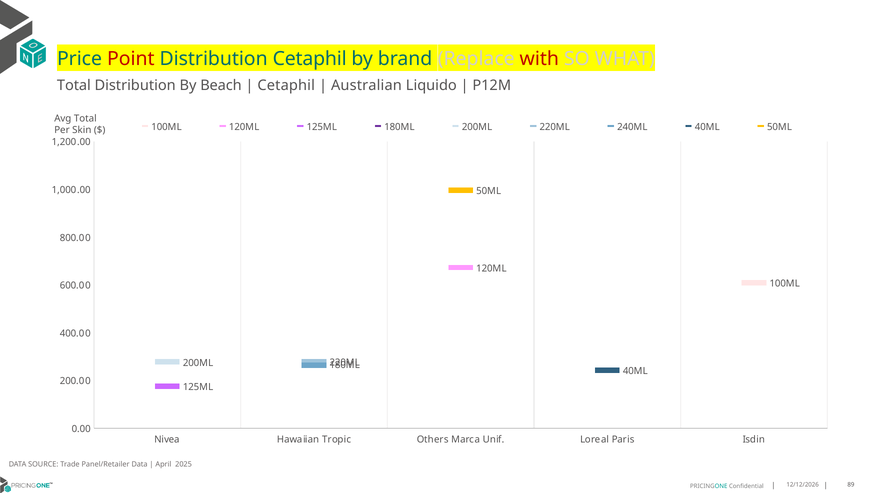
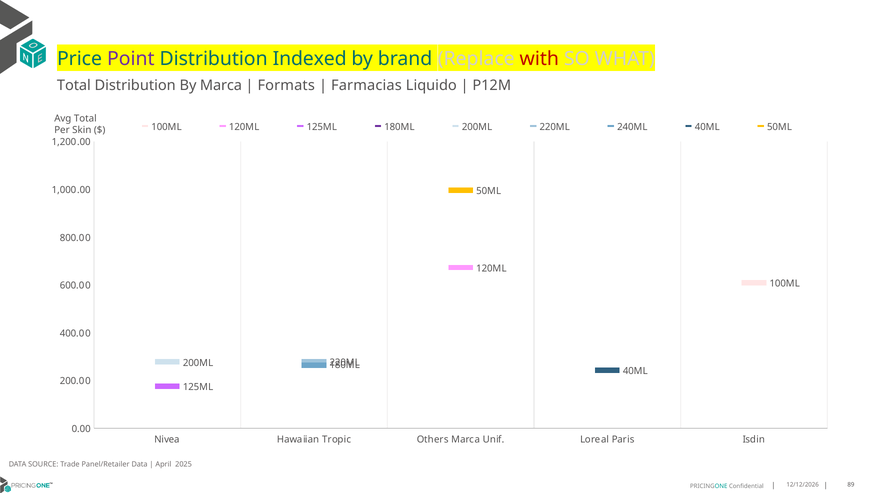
Point colour: red -> purple
Distribution Cetaphil: Cetaphil -> Indexed
By Beach: Beach -> Marca
Cetaphil at (286, 85): Cetaphil -> Formats
Australian: Australian -> Farmacias
